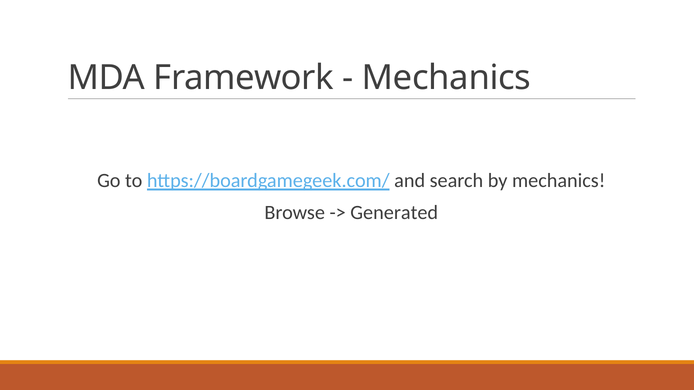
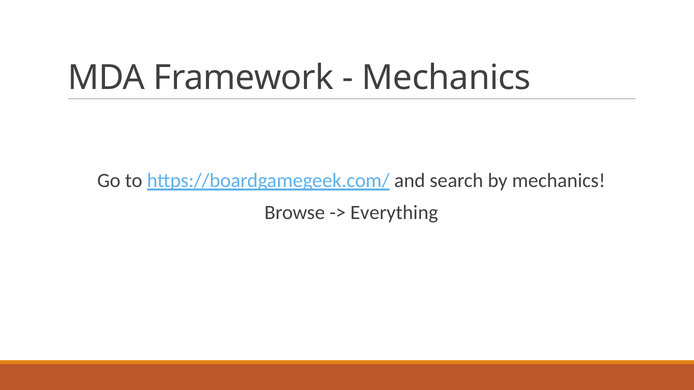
Generated: Generated -> Everything
